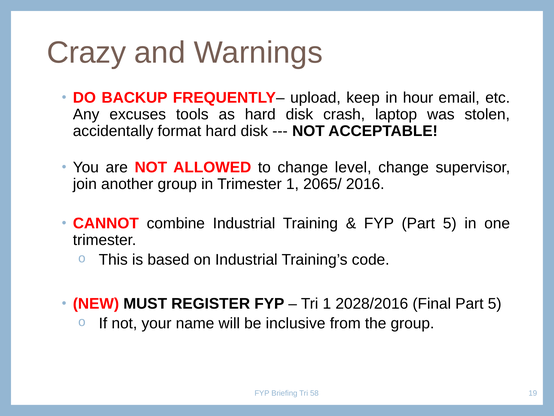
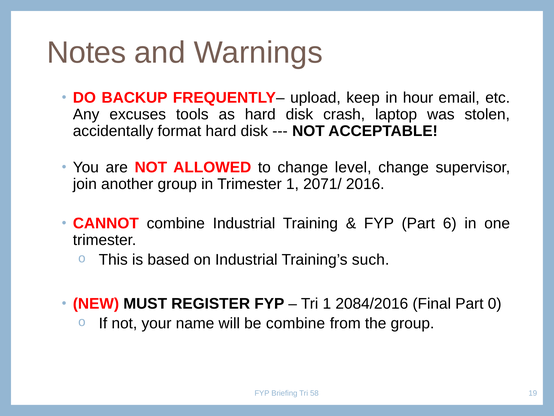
Crazy: Crazy -> Notes
2065/: 2065/ -> 2071/
FYP Part 5: 5 -> 6
code: code -> such
2028/2016: 2028/2016 -> 2084/2016
Final Part 5: 5 -> 0
be inclusive: inclusive -> combine
